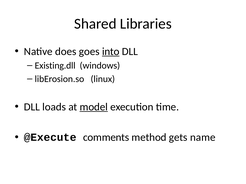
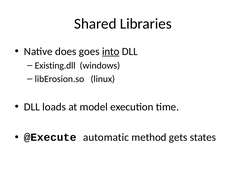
model underline: present -> none
comments: comments -> automatic
name: name -> states
